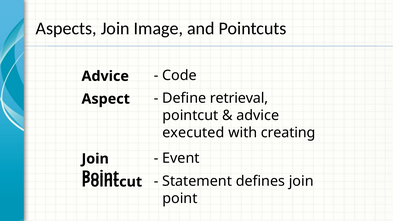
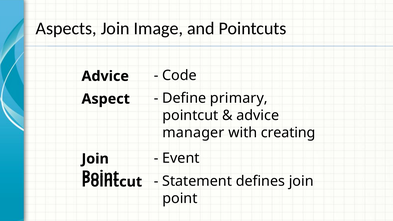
retrieval: retrieval -> primary
executed: executed -> manager
